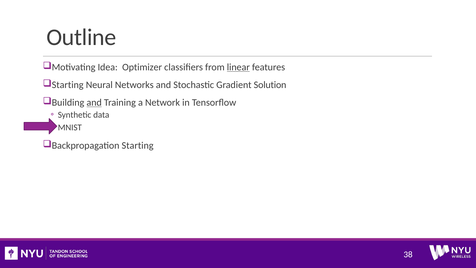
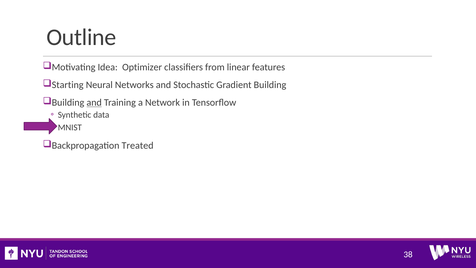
linear underline: present -> none
Gradient Solution: Solution -> Building
Backpropagation Starting: Starting -> Treated
